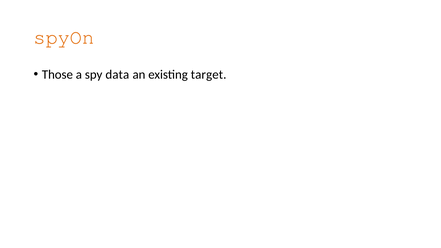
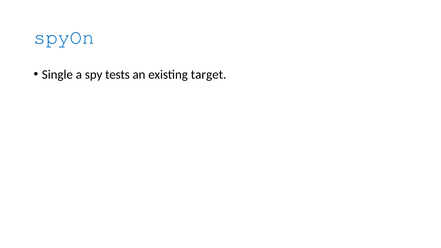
spyOn colour: orange -> blue
Those: Those -> Single
data: data -> tests
